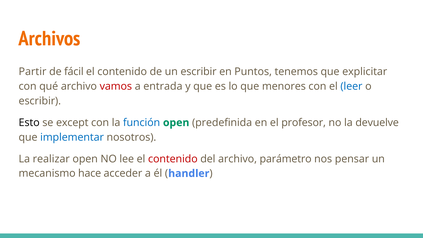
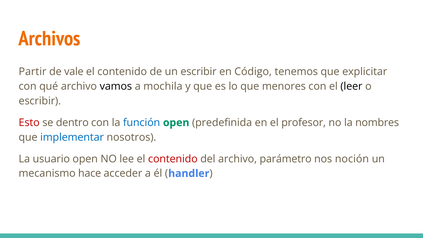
fácil: fácil -> vale
Puntos: Puntos -> Código
vamos colour: red -> black
entrada: entrada -> mochila
leer colour: blue -> black
Esto colour: black -> red
except: except -> dentro
devuelve: devuelve -> nombres
realizar: realizar -> usuario
pensar: pensar -> noción
